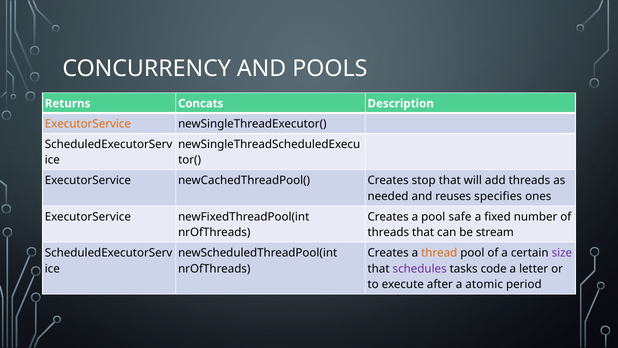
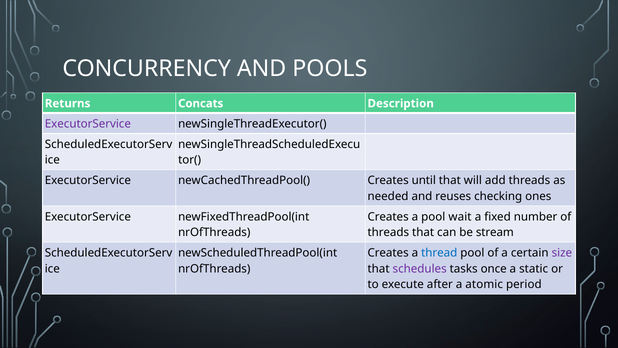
ExecutorService at (88, 124) colour: orange -> purple
stop: stop -> until
specifies: specifies -> checking
safe: safe -> wait
thread colour: orange -> blue
code: code -> once
letter: letter -> static
